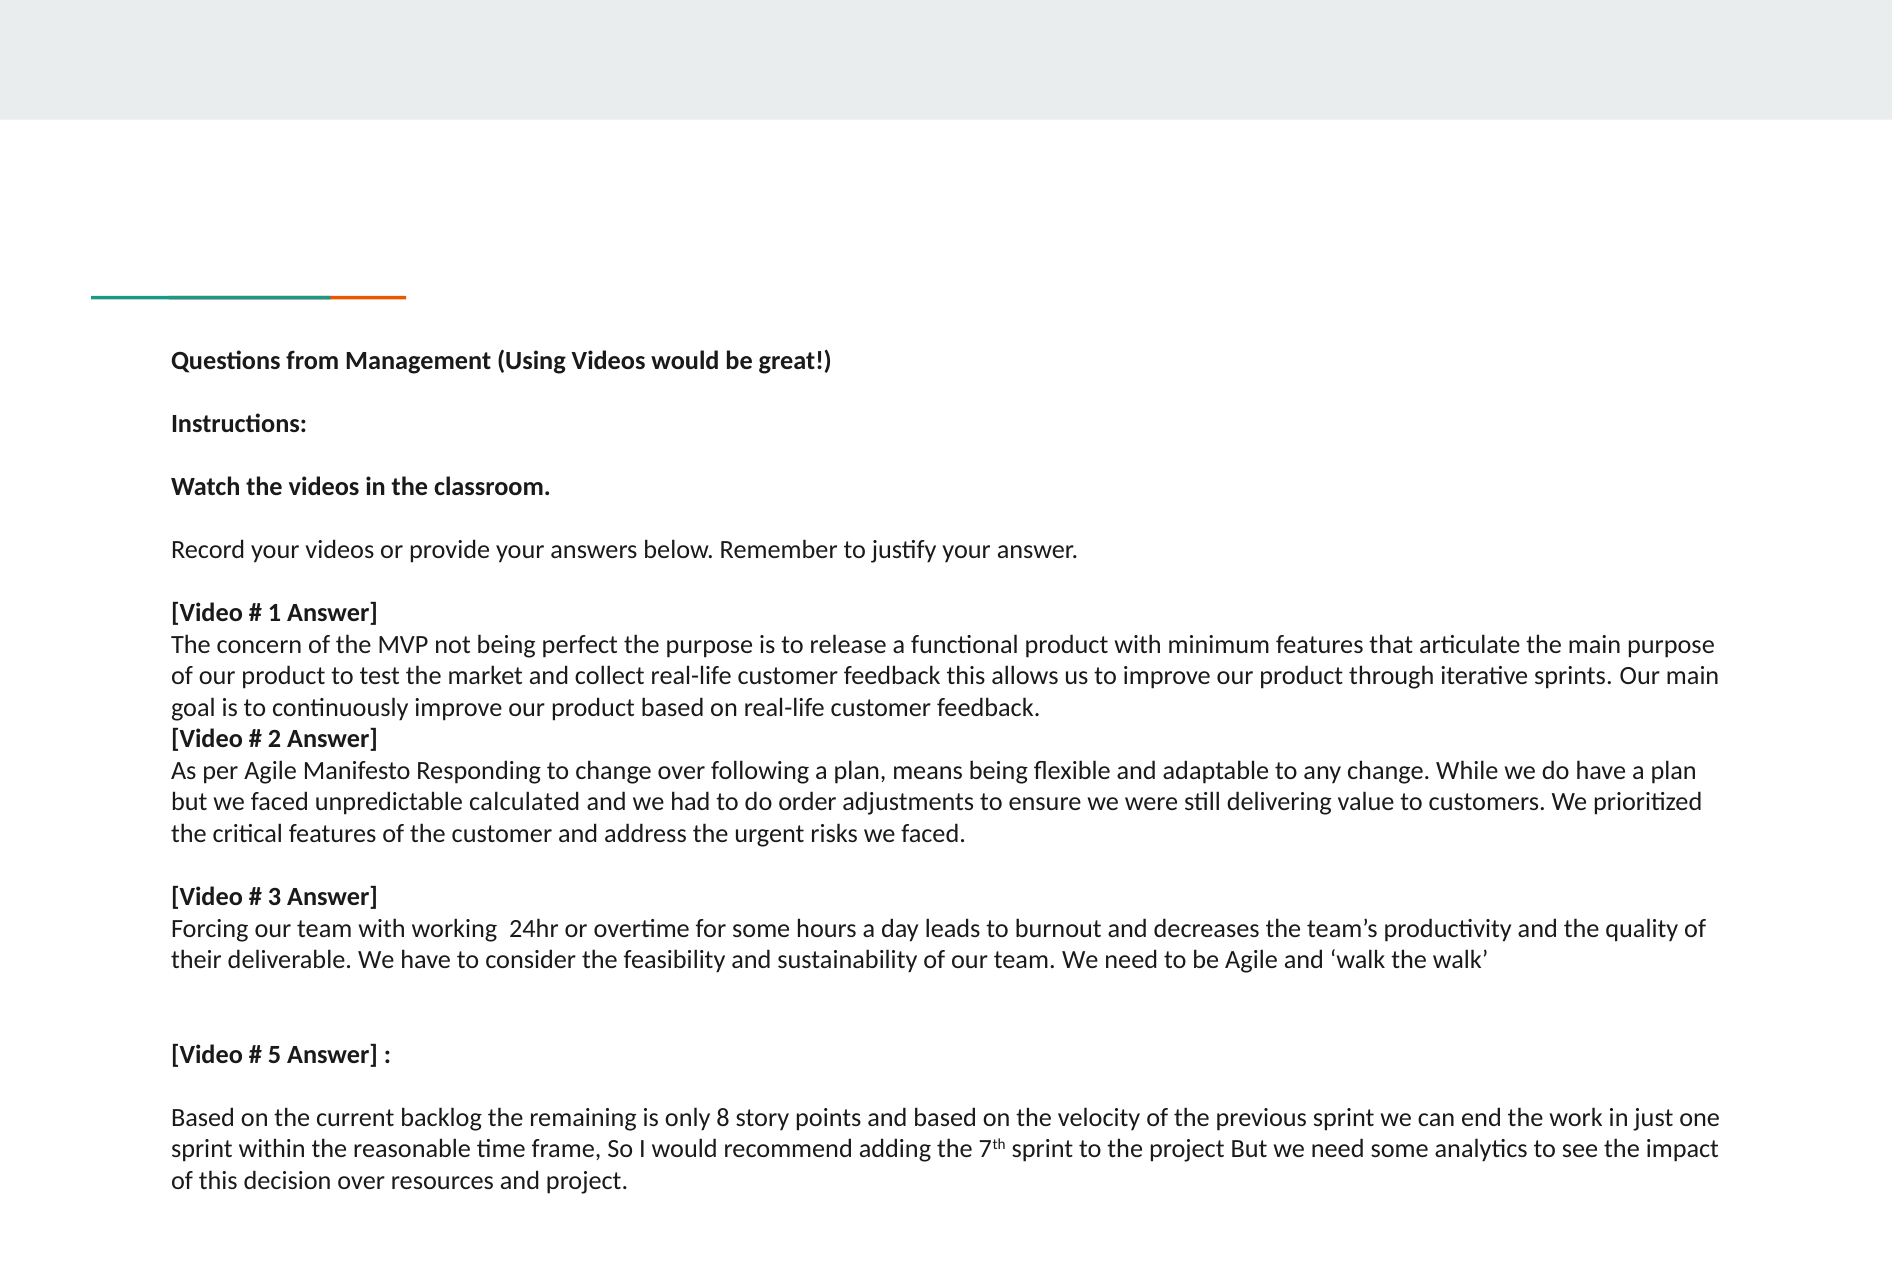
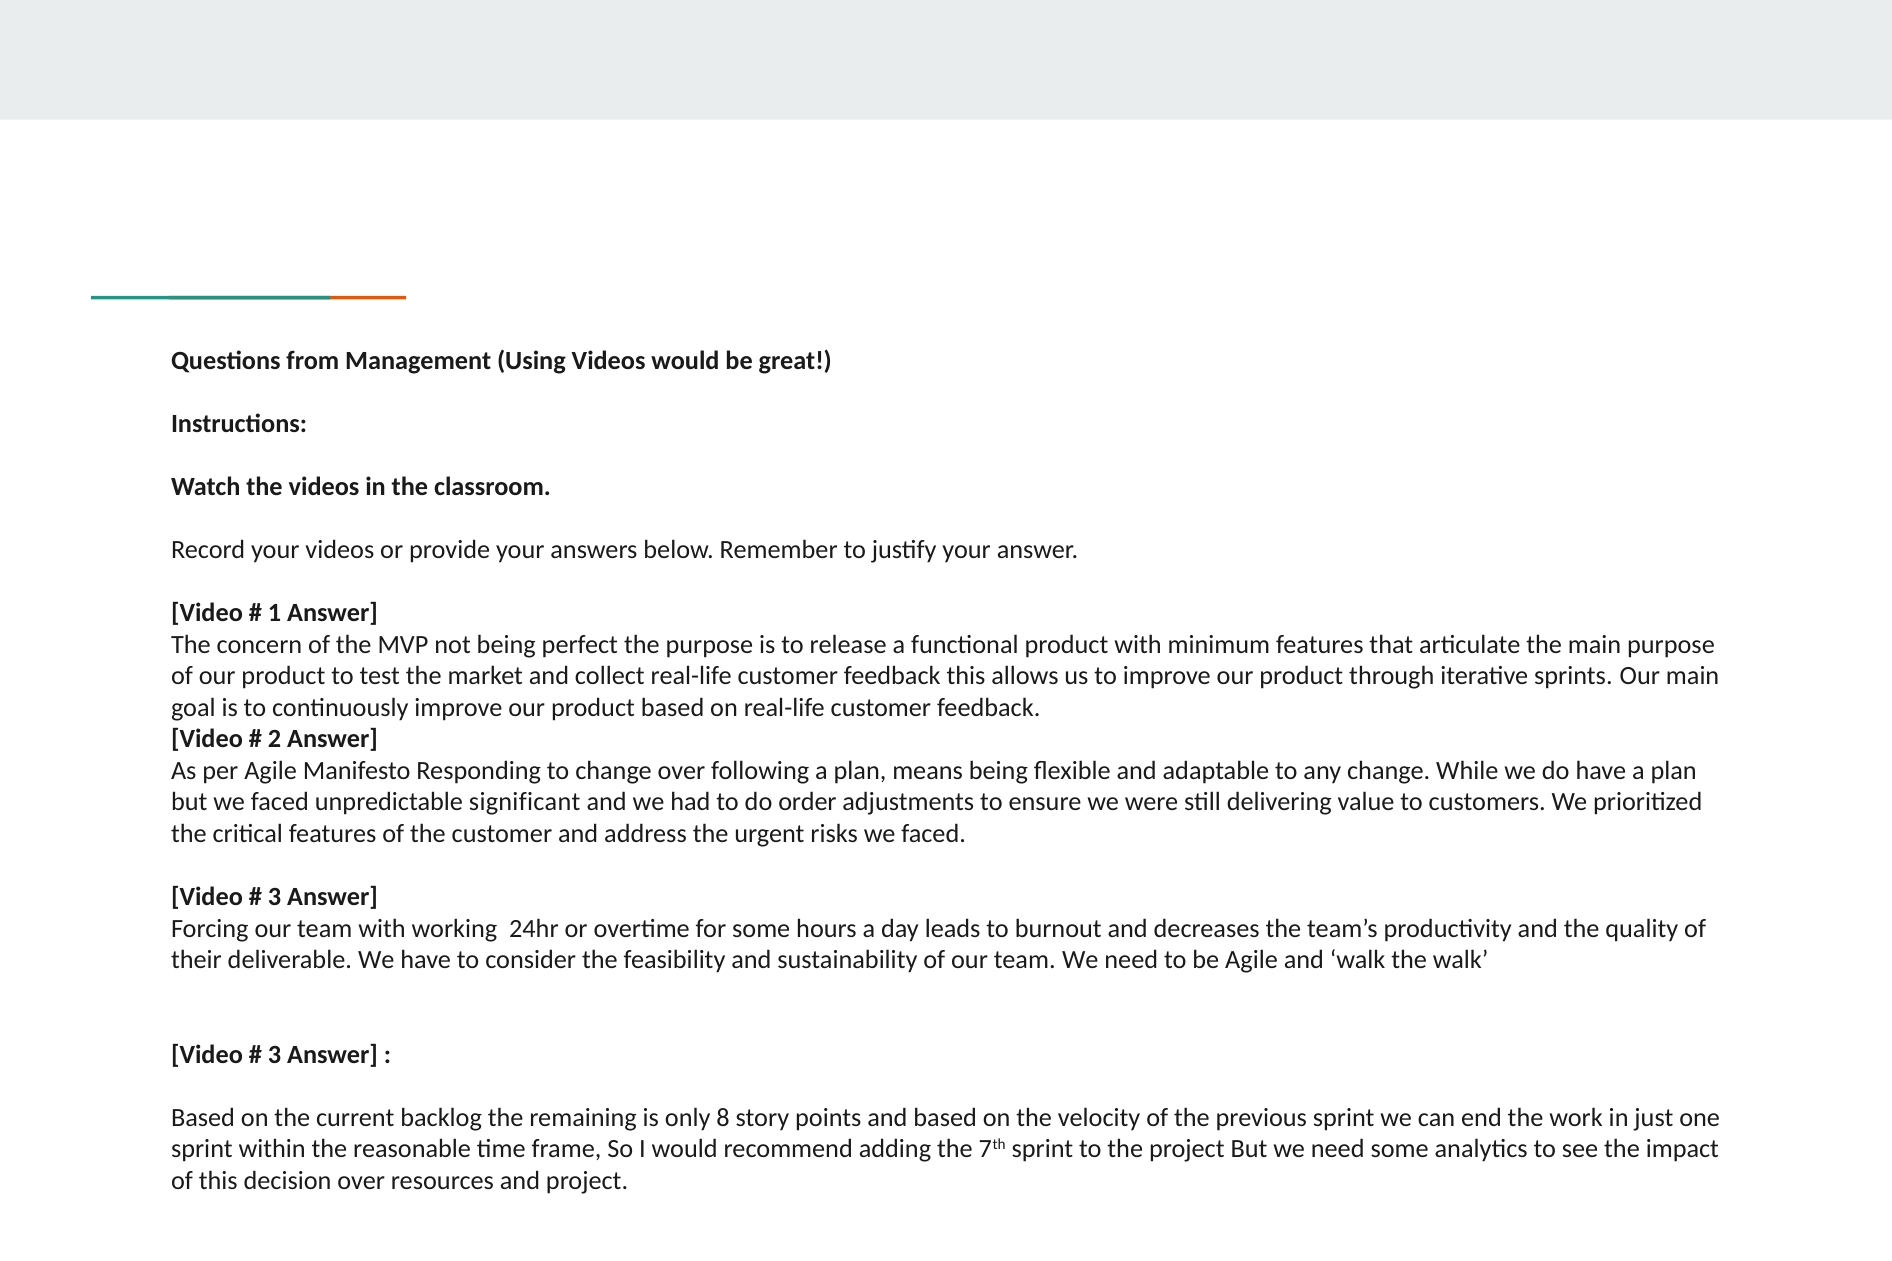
calculated: calculated -> significant
5 at (274, 1055): 5 -> 3
